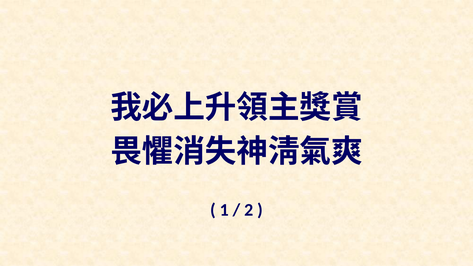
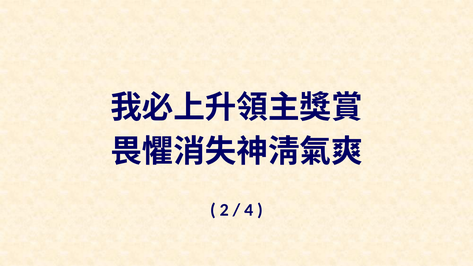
1: 1 -> 2
2: 2 -> 4
